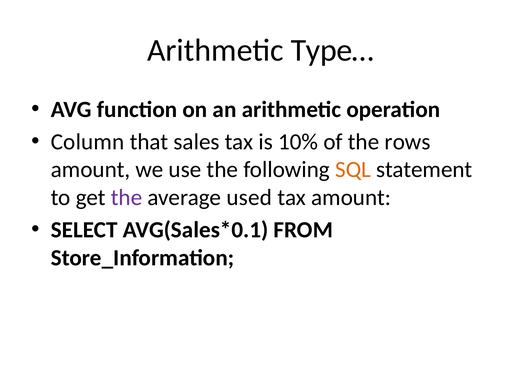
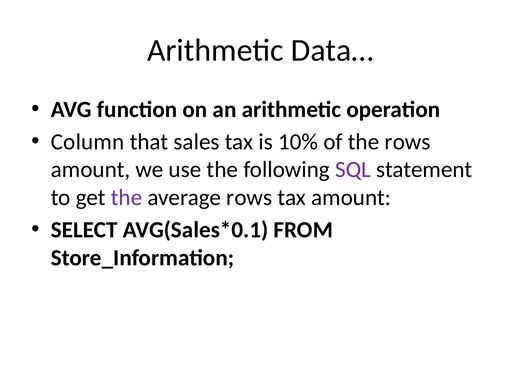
Type…: Type… -> Data…
SQL colour: orange -> purple
average used: used -> rows
